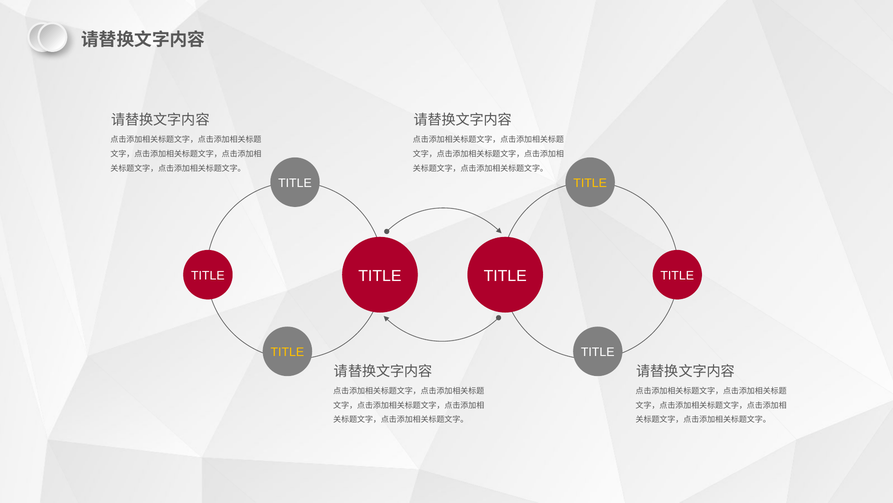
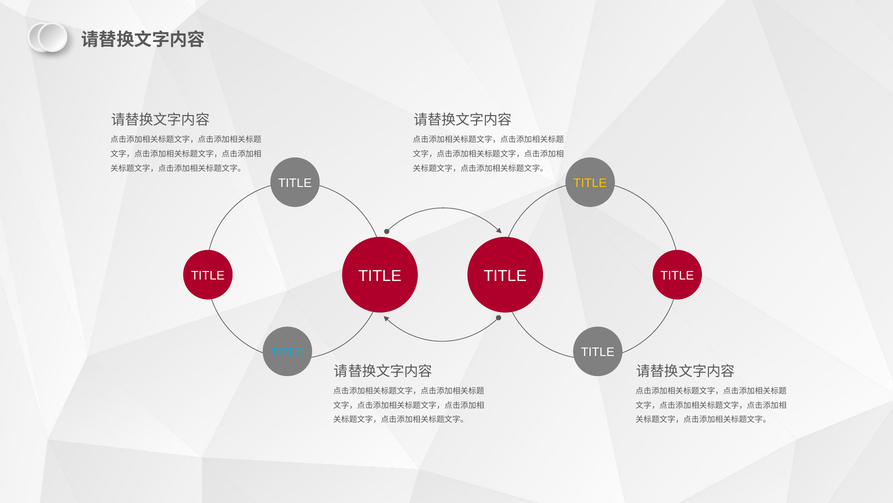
TITLE at (287, 352) colour: yellow -> light blue
